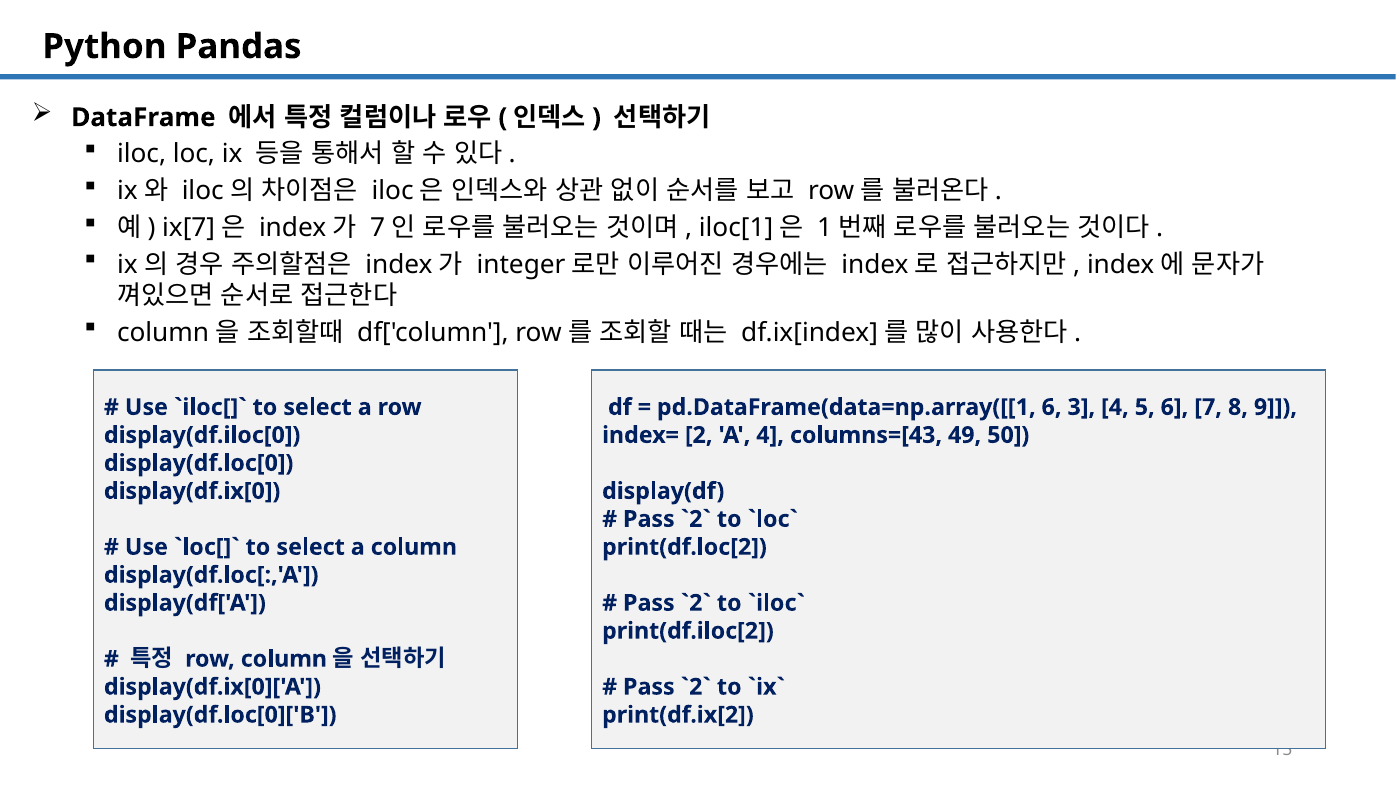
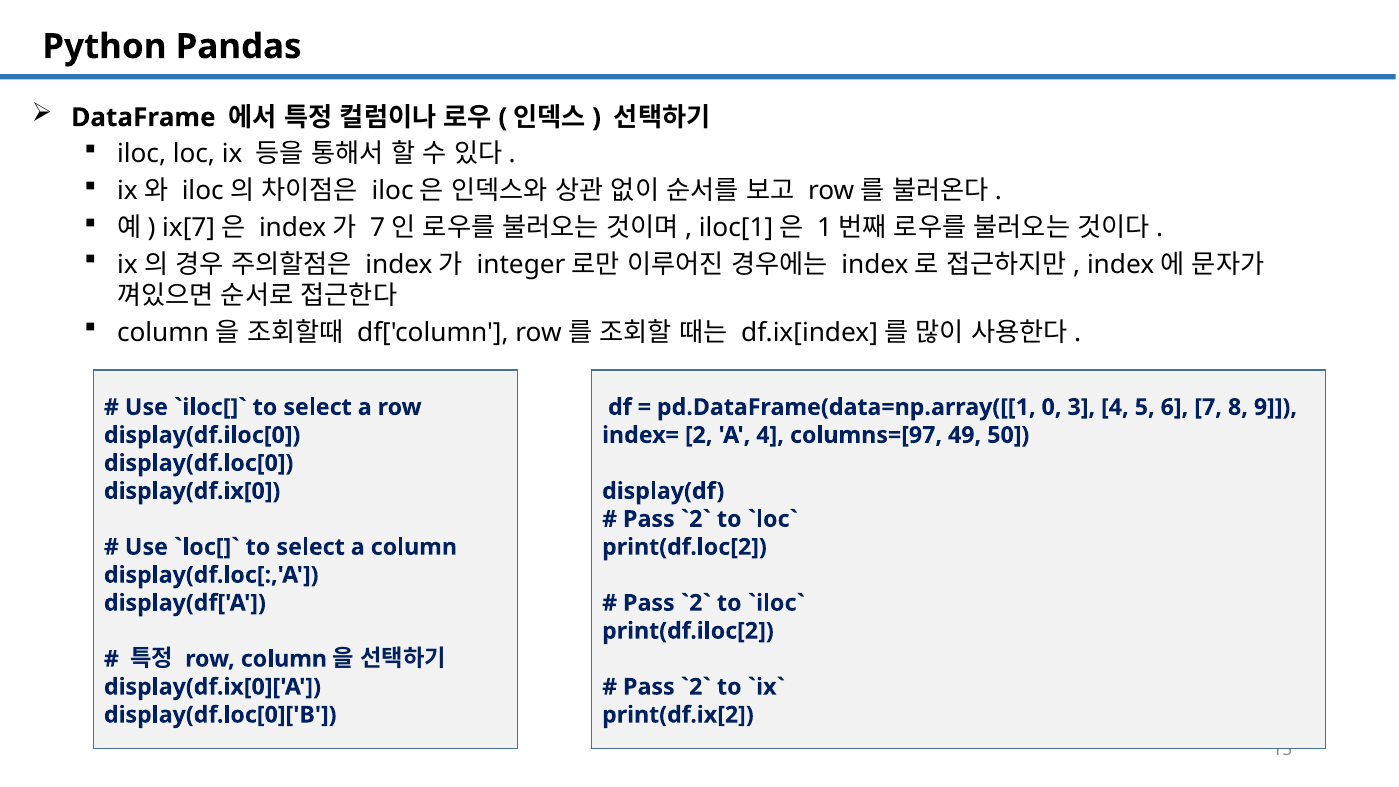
pd.DataFrame(data=np.array([[1 6: 6 -> 0
columns=[43: columns=[43 -> columns=[97
